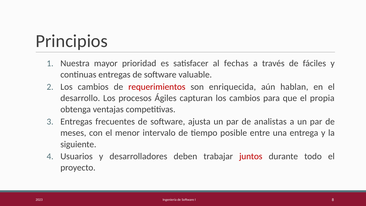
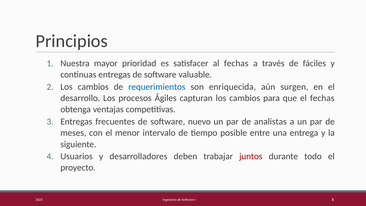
requerimientos colour: red -> blue
hablan: hablan -> surgen
el propia: propia -> fechas
ajusta: ajusta -> nuevo
